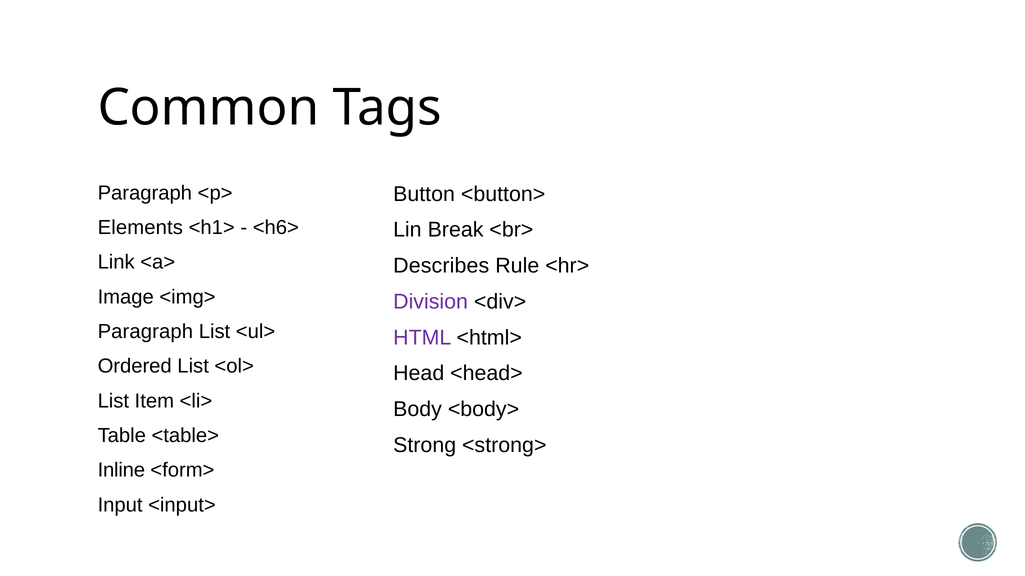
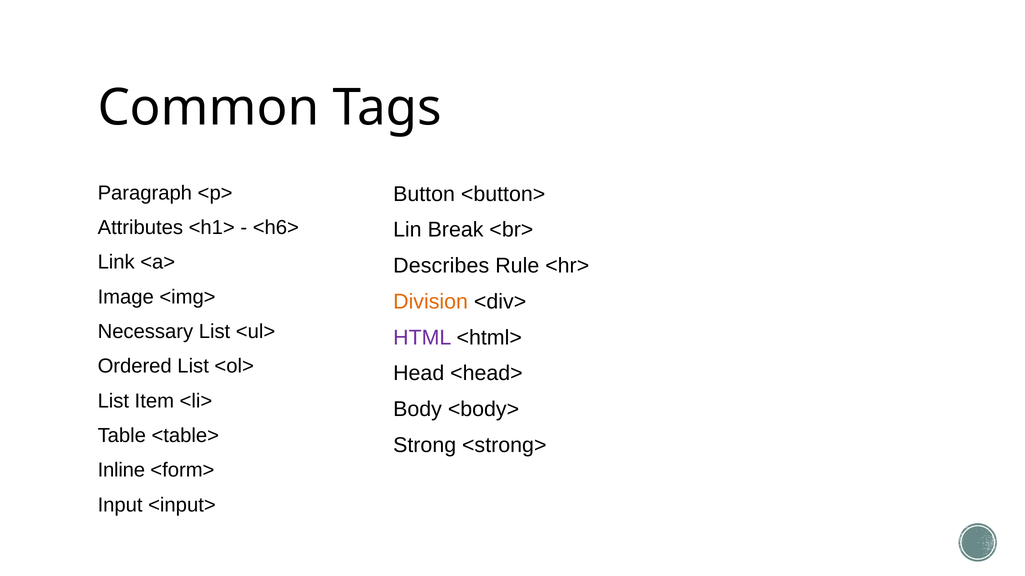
Elements: Elements -> Attributes
Division colour: purple -> orange
Paragraph at (145, 332): Paragraph -> Necessary
